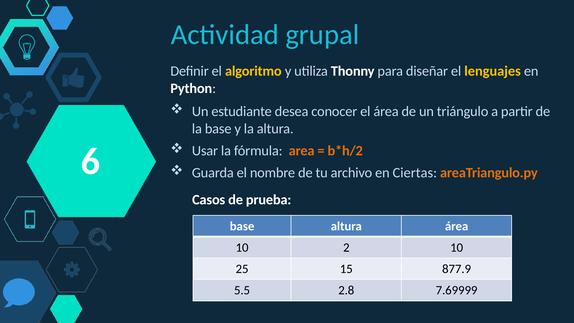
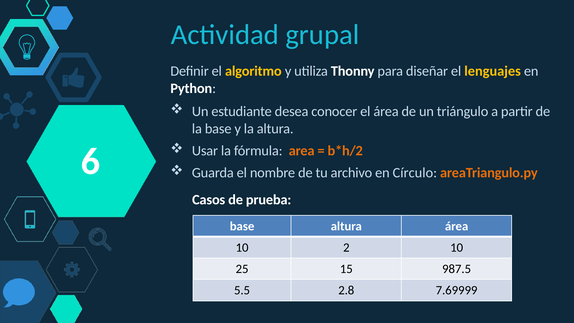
Ciertas: Ciertas -> Círculo
877.9: 877.9 -> 987.5
